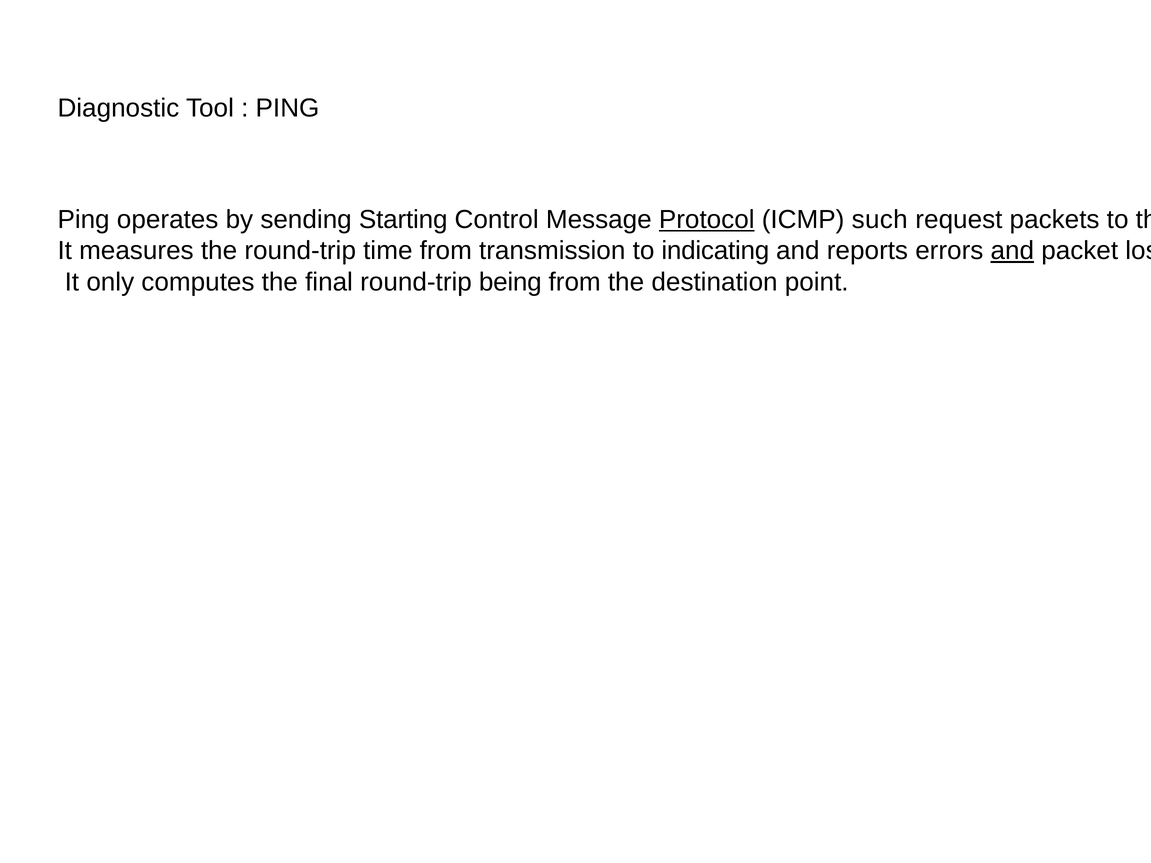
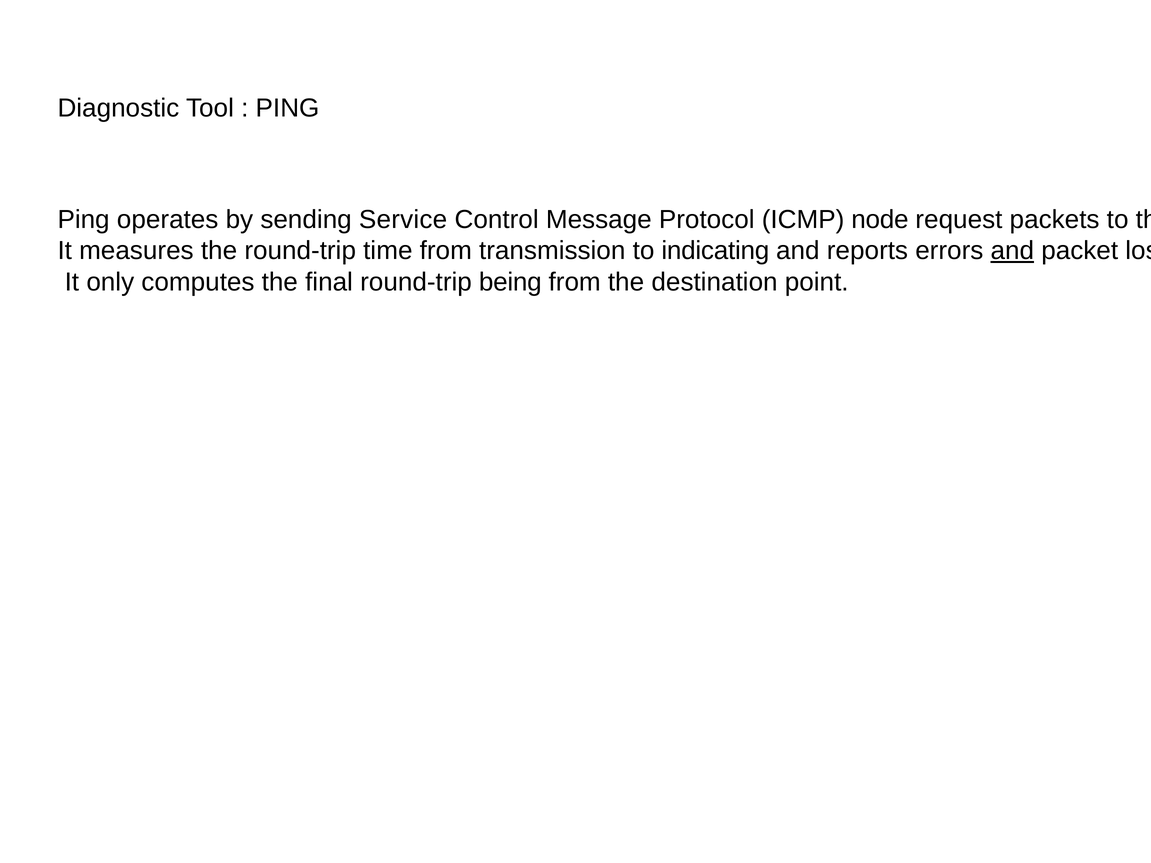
Starting: Starting -> Service
Protocol underline: present -> none
such: such -> node
